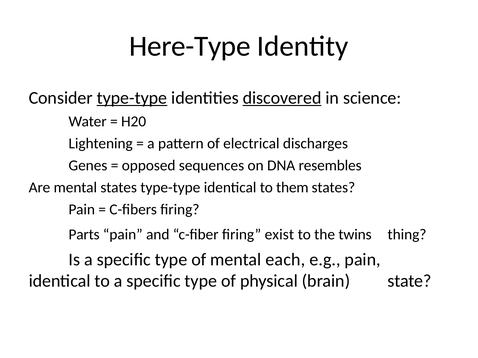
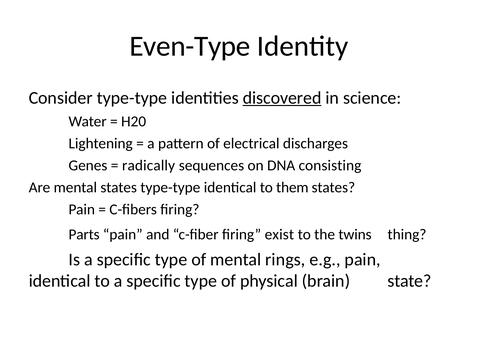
Here-Type: Here-Type -> Even-Type
type-type at (132, 98) underline: present -> none
opposed: opposed -> radically
resembles: resembles -> consisting
each: each -> rings
